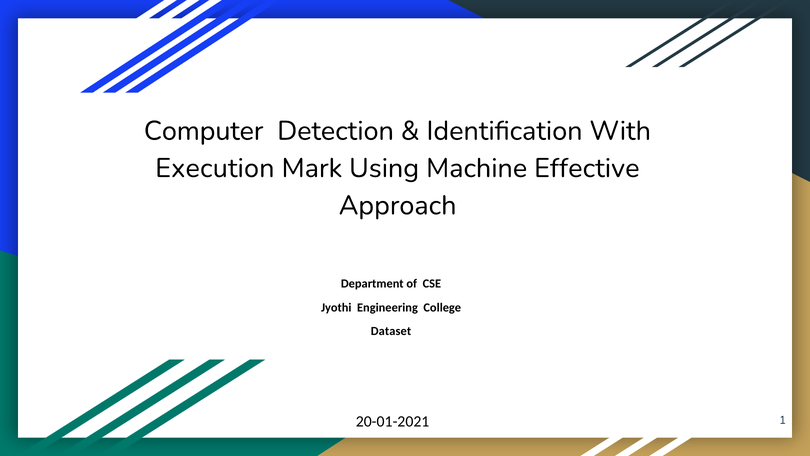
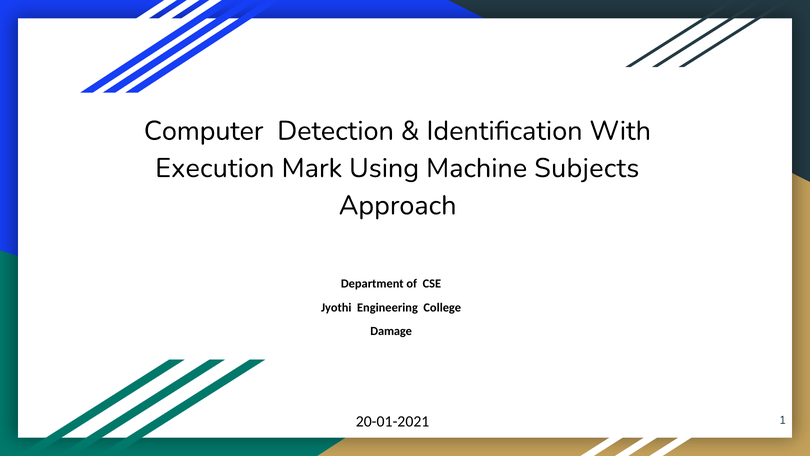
Effective: Effective -> Subjects
Dataset: Dataset -> Damage
